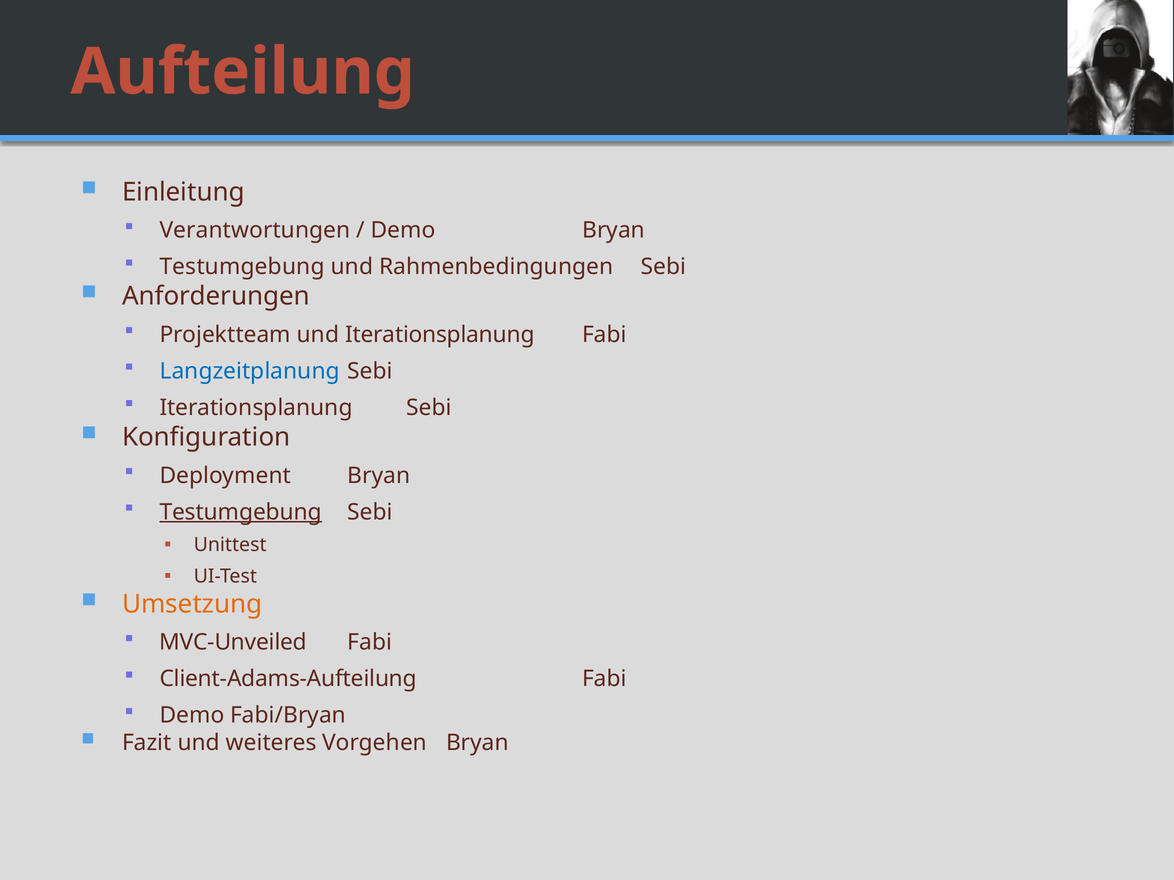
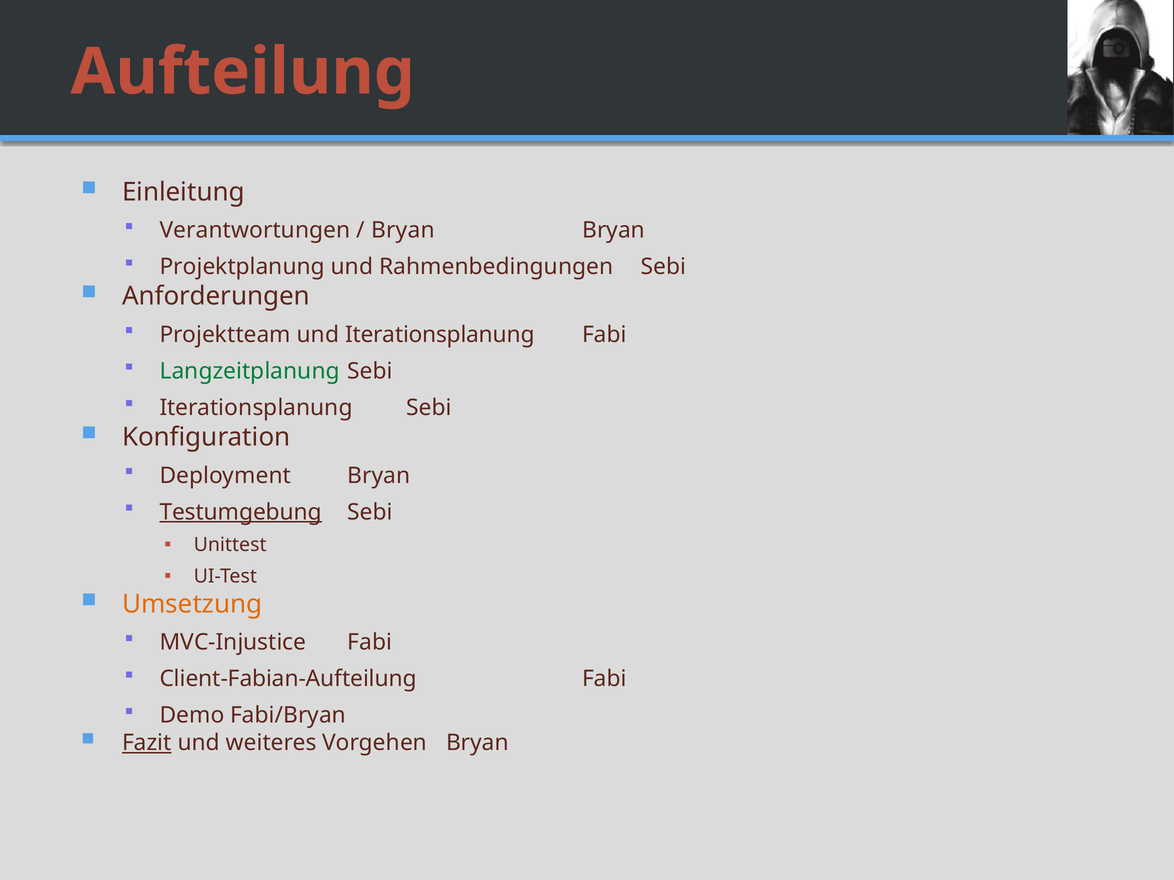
Demo at (403, 230): Demo -> Bryan
Testumgebung at (242, 267): Testumgebung -> Projektplanung
Langzeitplanung colour: blue -> green
MVC-Unveiled: MVC-Unveiled -> MVC-Injustice
Client-Adams-Aufteilung: Client-Adams-Aufteilung -> Client-Fabian-Aufteilung
Fazit underline: none -> present
